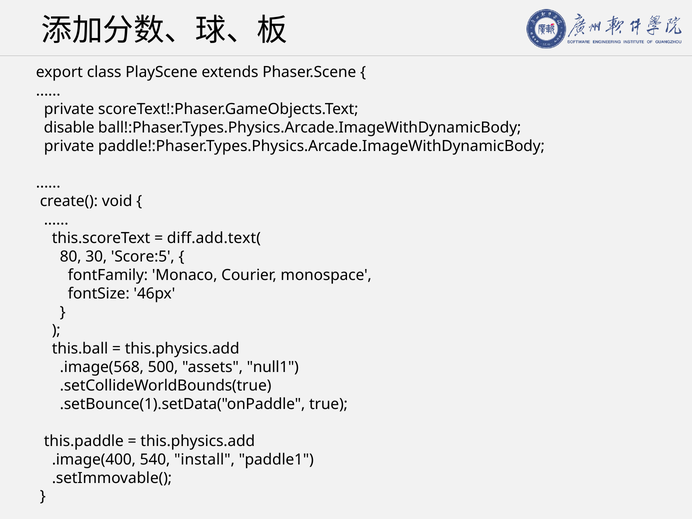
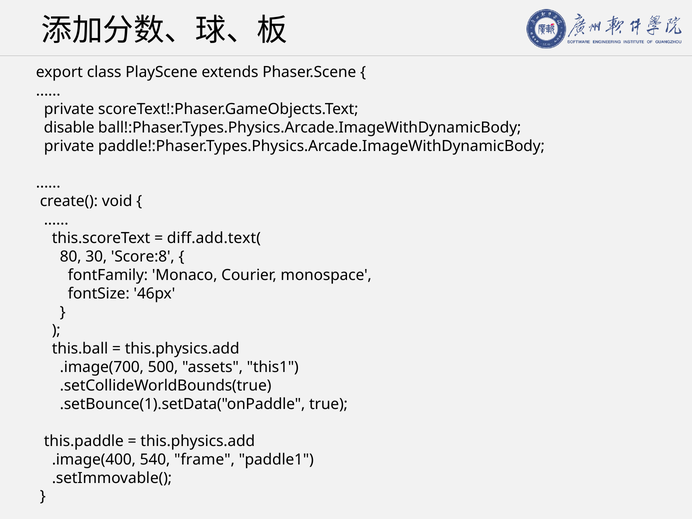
Score:5: Score:5 -> Score:8
.image(568: .image(568 -> .image(700
null1: null1 -> this1
install: install -> frame
